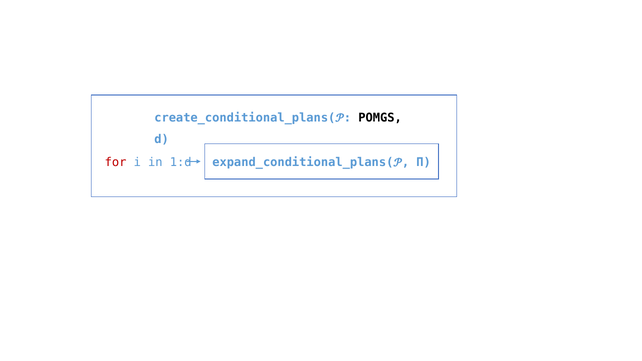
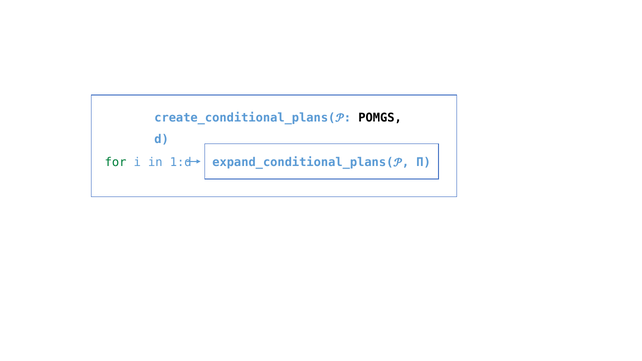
for colour: red -> green
